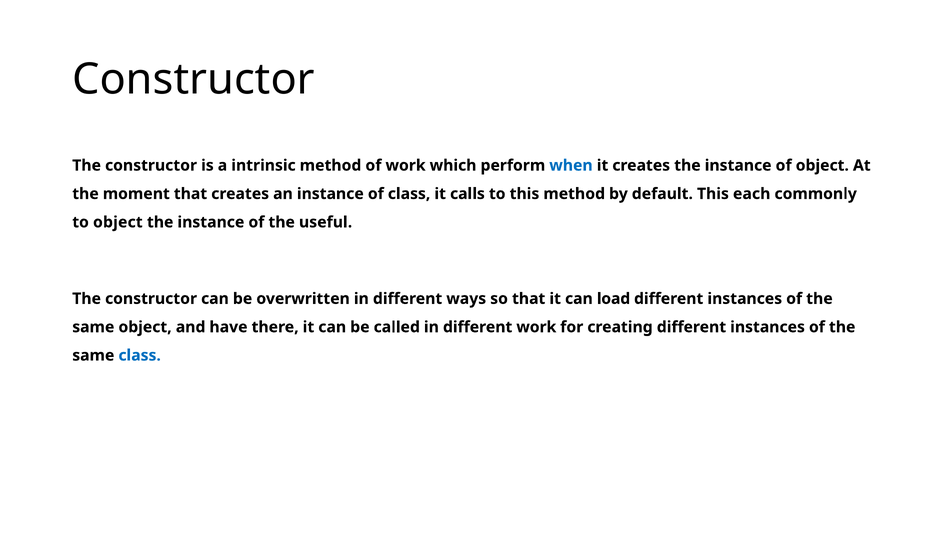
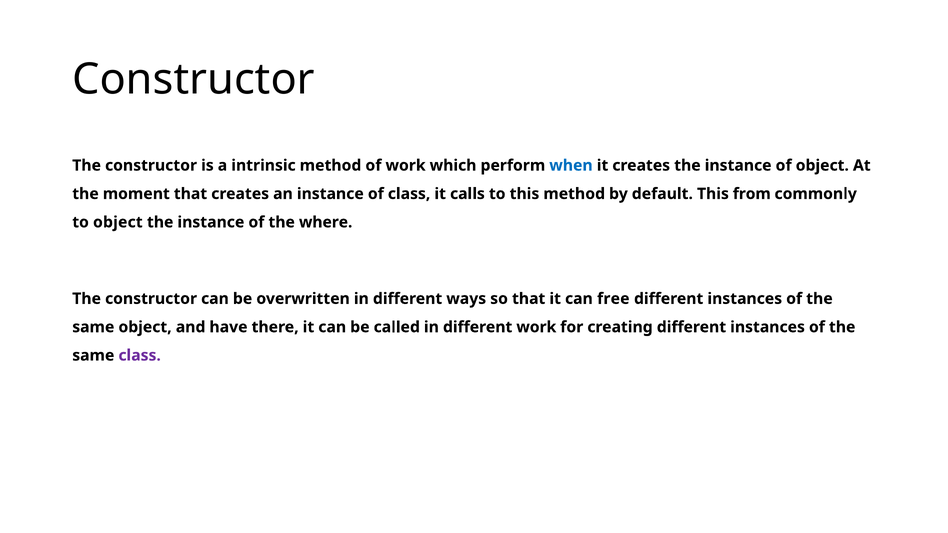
each: each -> from
useful: useful -> where
load: load -> free
class at (140, 356) colour: blue -> purple
